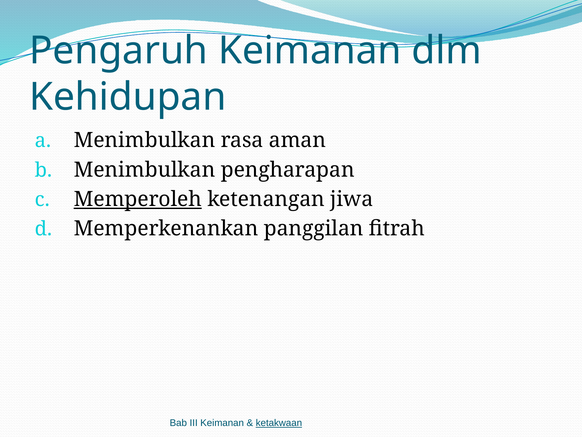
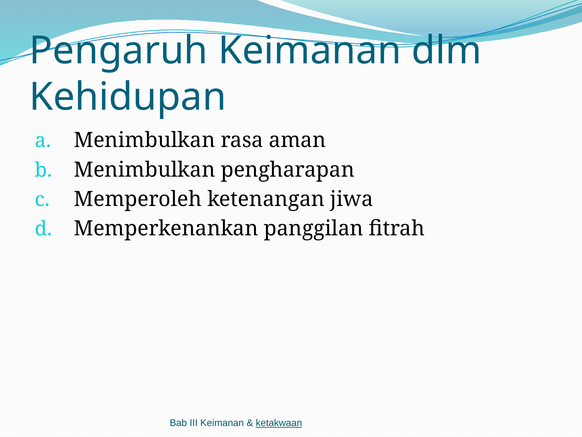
Memperoleh underline: present -> none
